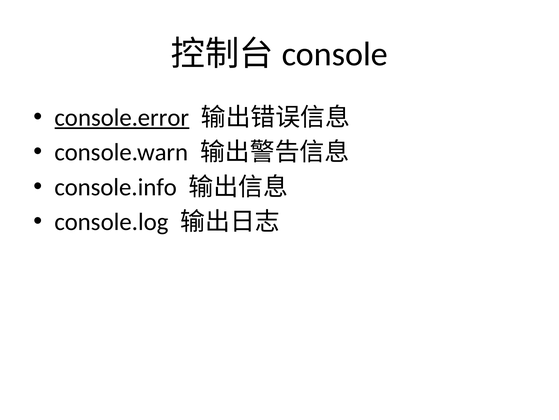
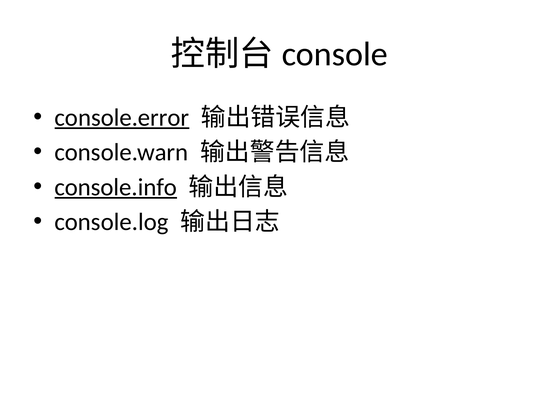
console.info underline: none -> present
